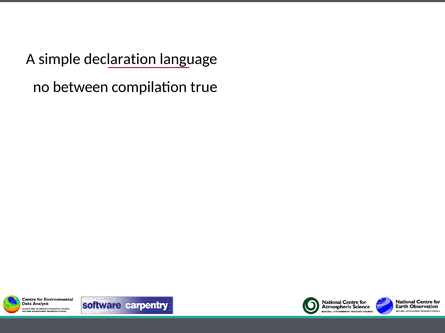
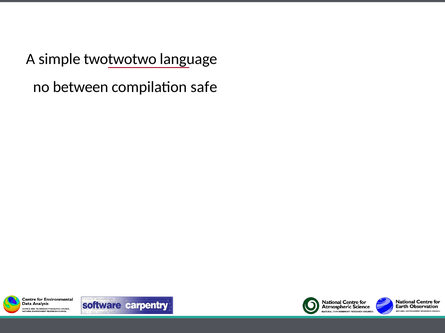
declaration: declaration -> twotwotwo
true: true -> safe
